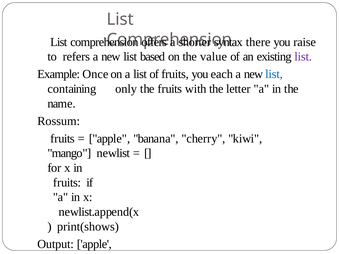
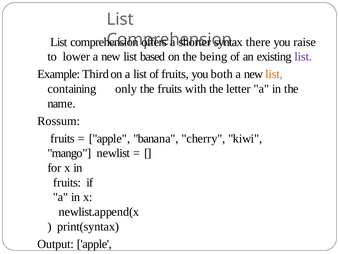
refers: refers -> lower
value: value -> being
Once: Once -> Third
each: each -> both
list at (274, 74) colour: blue -> orange
print(shows: print(shows -> print(syntax
